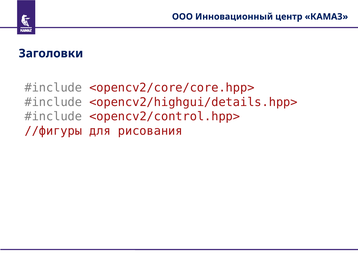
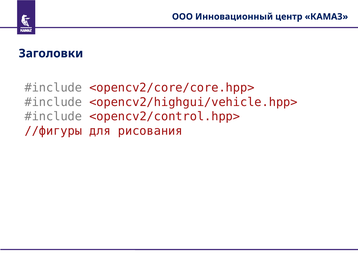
<opencv2/highgui/details.hpp>: <opencv2/highgui/details.hpp> -> <opencv2/highgui/vehicle.hpp>
